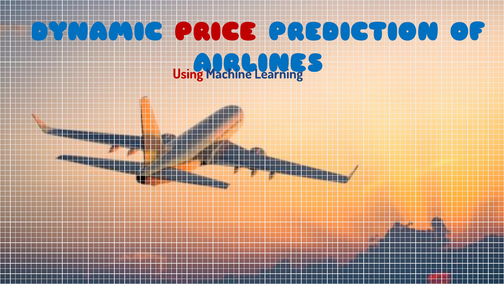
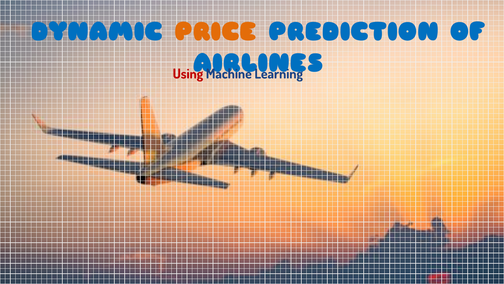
PRICE colour: red -> orange
